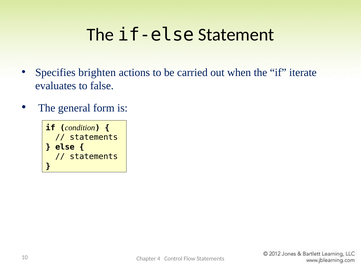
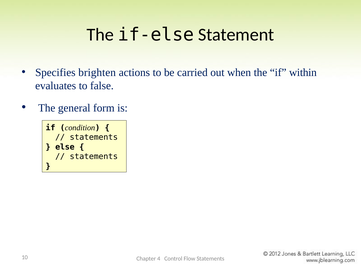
iterate: iterate -> within
